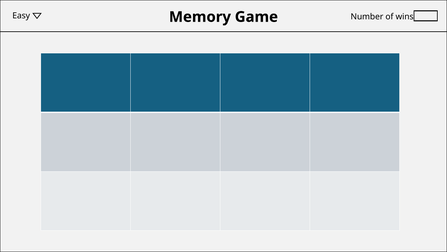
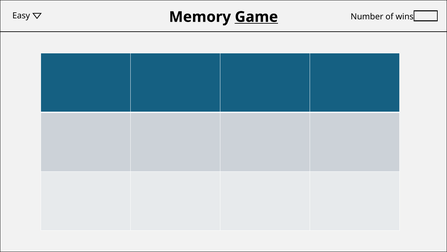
Game underline: none -> present
